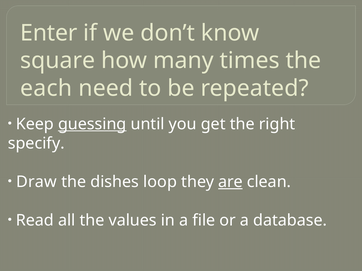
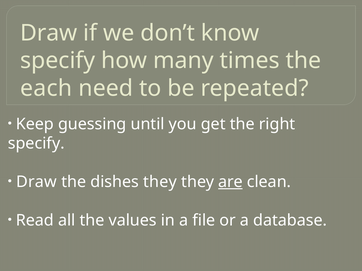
Enter at (49, 33): Enter -> Draw
square at (58, 61): square -> specify
guessing underline: present -> none
dishes loop: loop -> they
